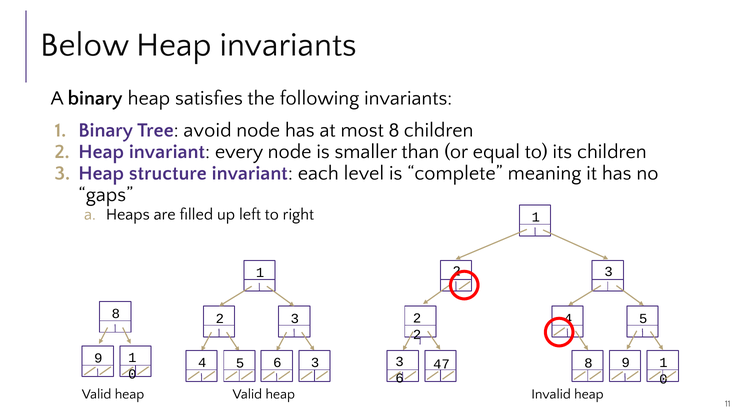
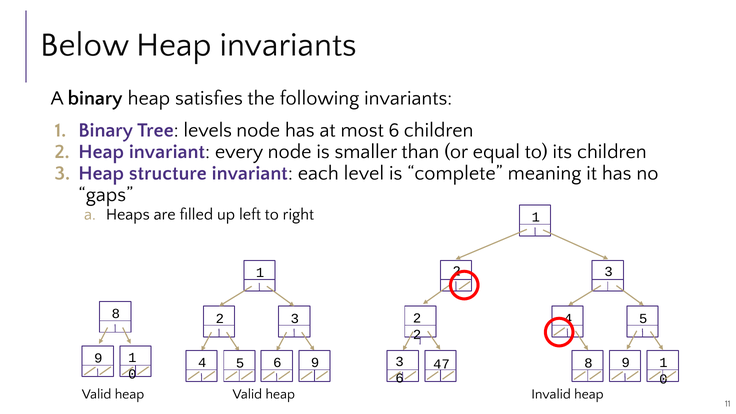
avoid: avoid -> levels
most 8: 8 -> 6
6 3: 3 -> 9
